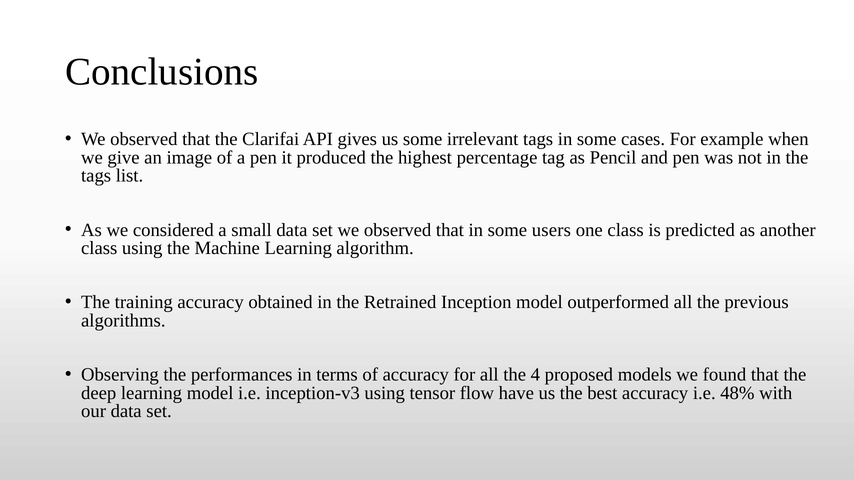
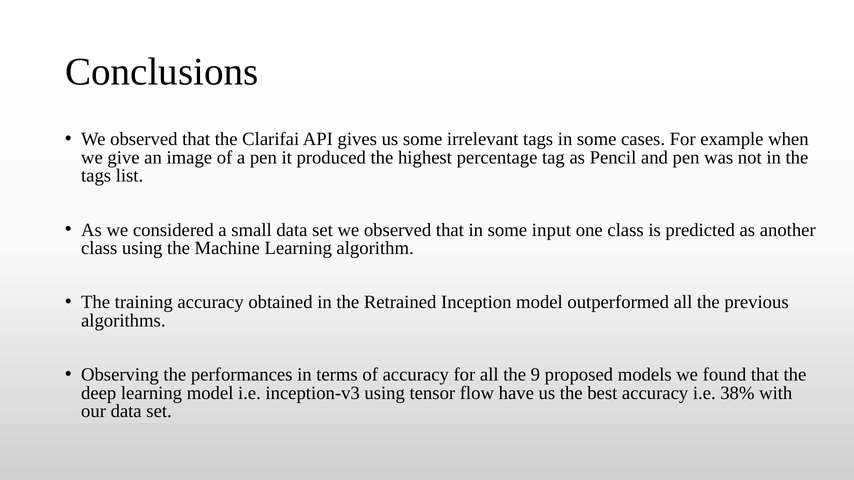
users: users -> input
4: 4 -> 9
48%: 48% -> 38%
